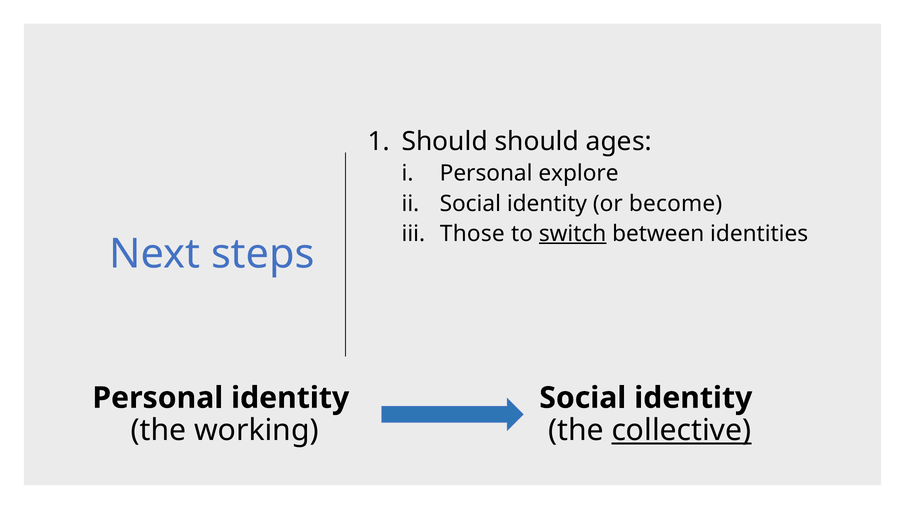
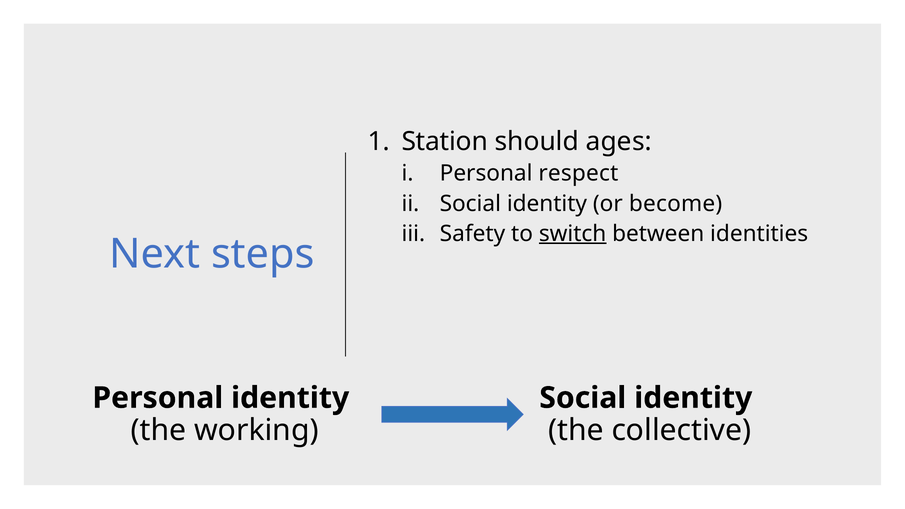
Should at (445, 141): Should -> Station
explore: explore -> respect
Those: Those -> Safety
collective underline: present -> none
